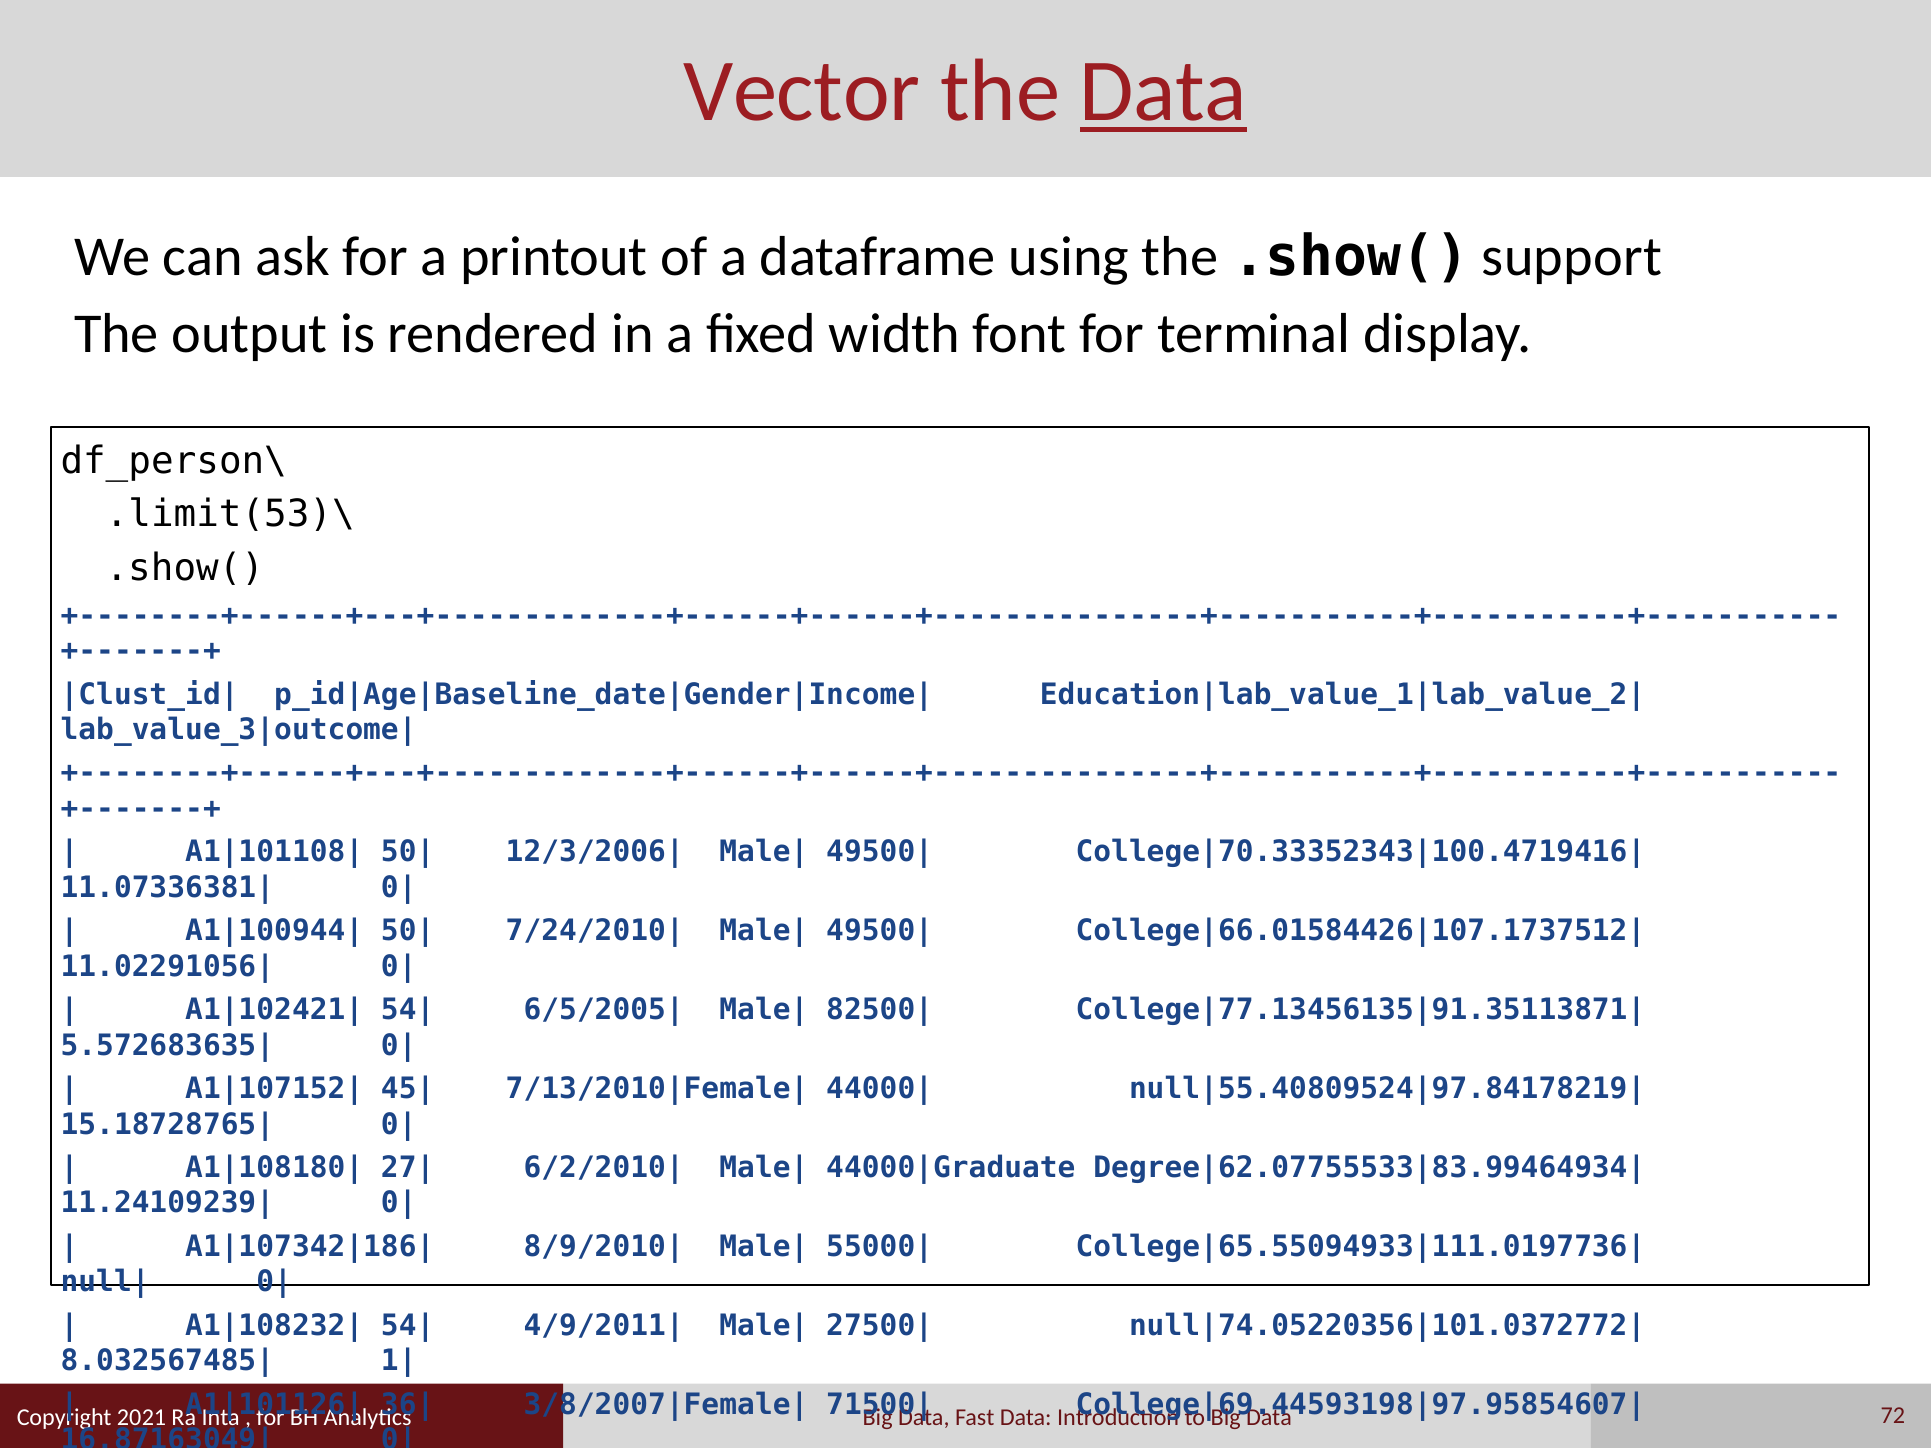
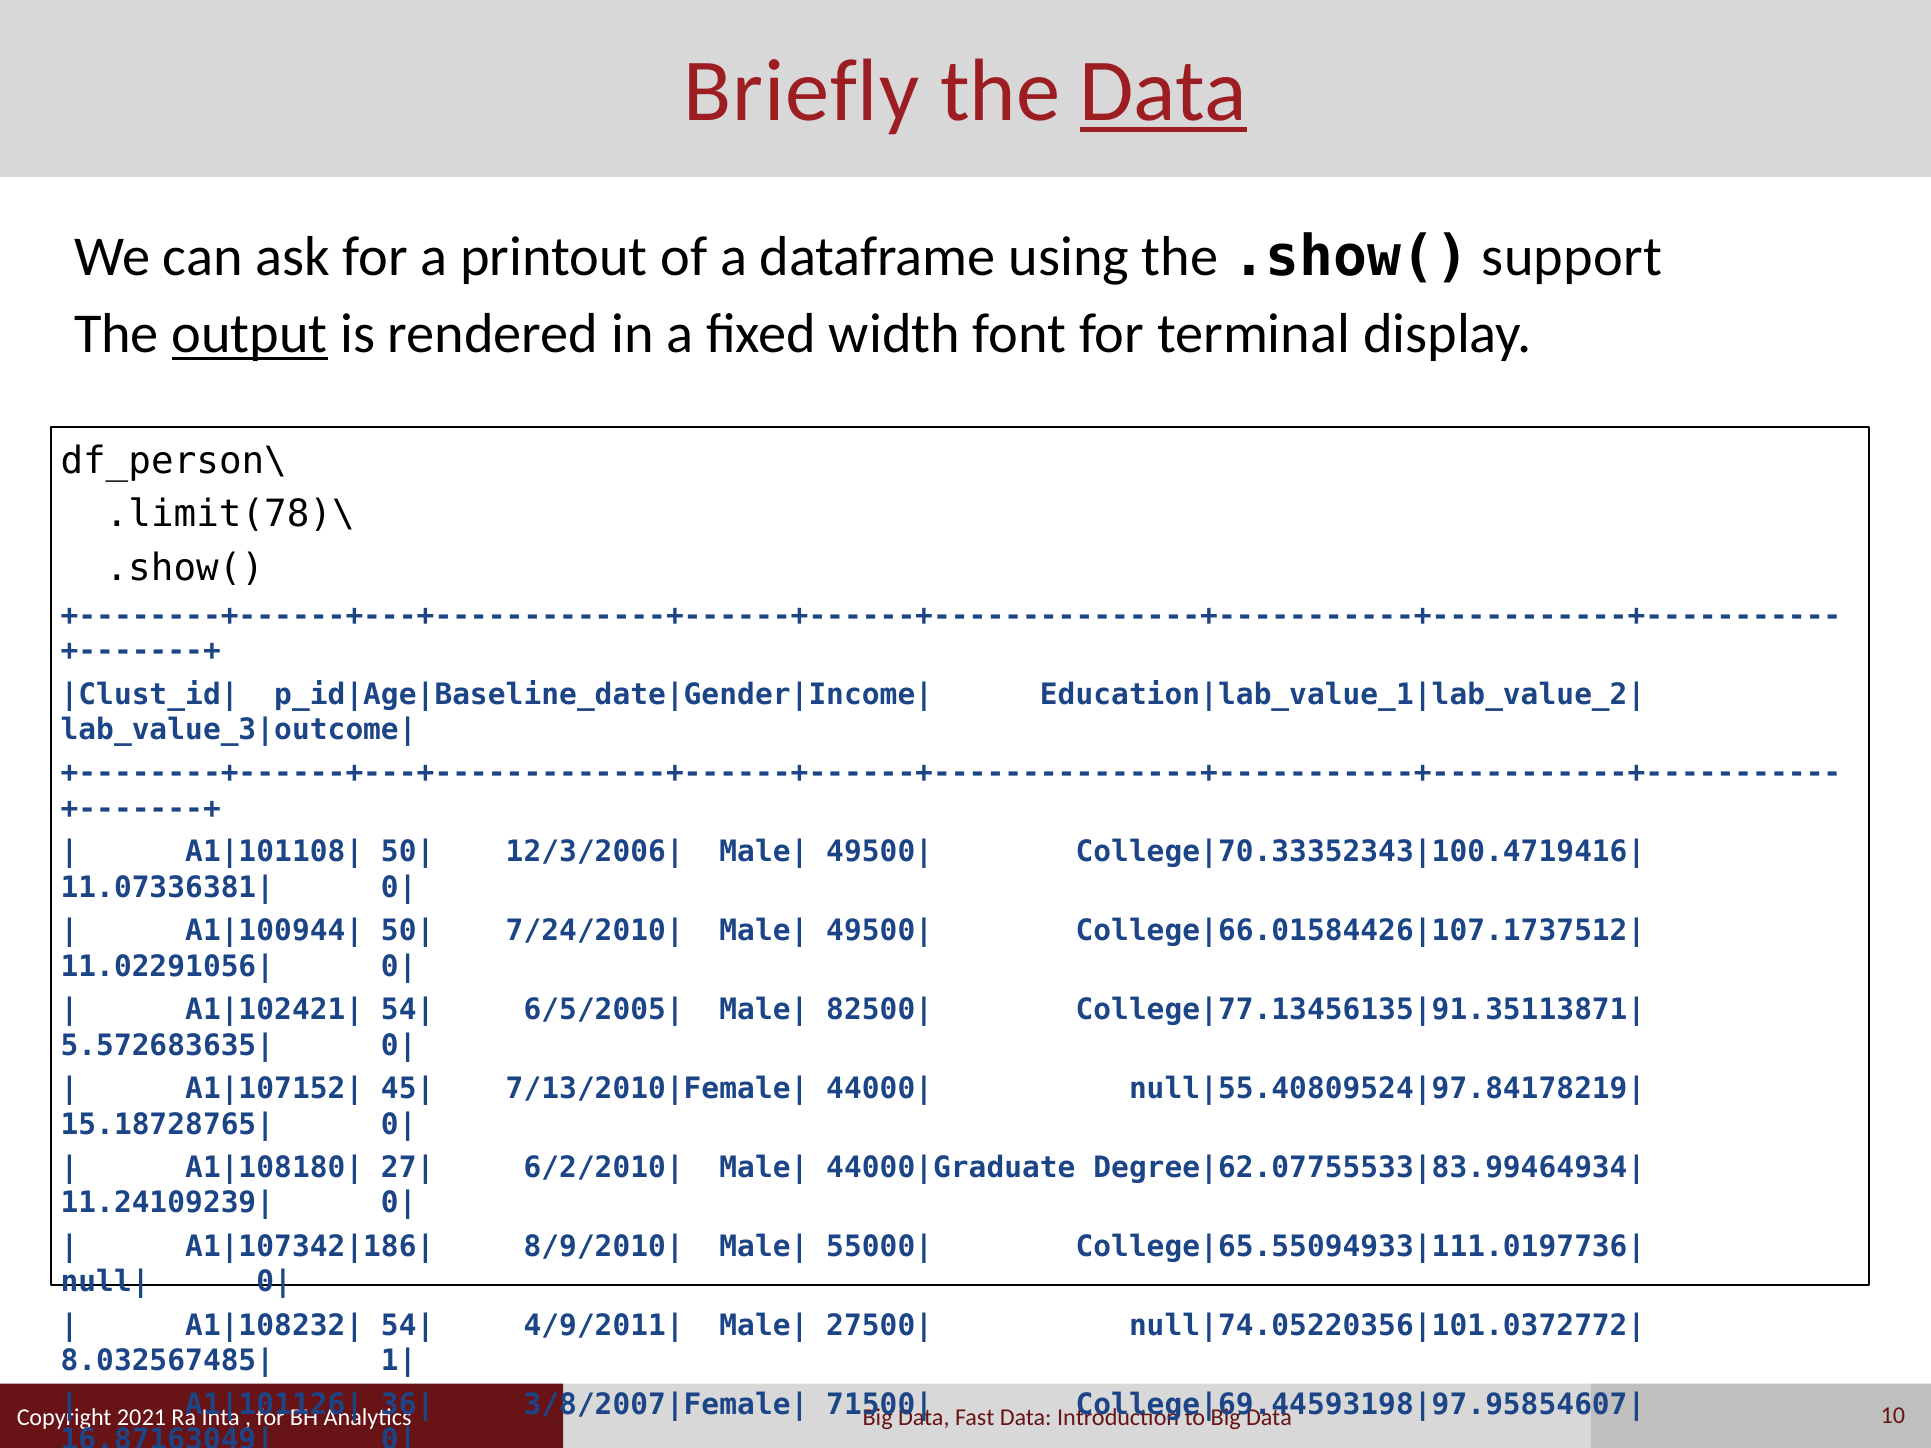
Vector: Vector -> Briefly
output underline: none -> present
.limit(53)\: .limit(53)\ -> .limit(78)\
72: 72 -> 10
